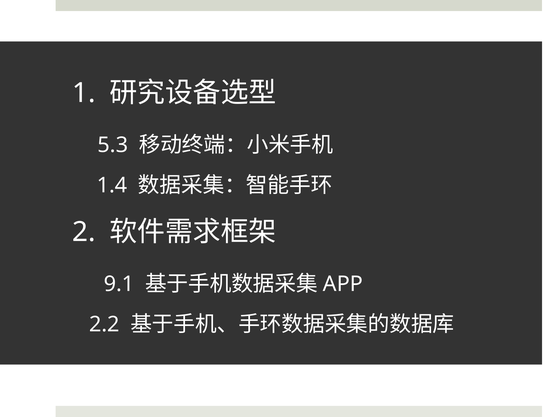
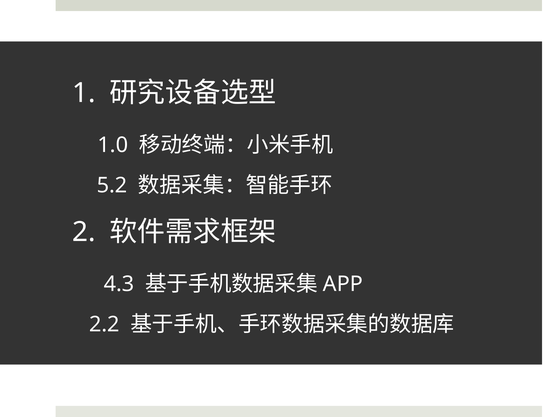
5.3: 5.3 -> 1.0
1.4: 1.4 -> 5.2
9.1: 9.1 -> 4.3
